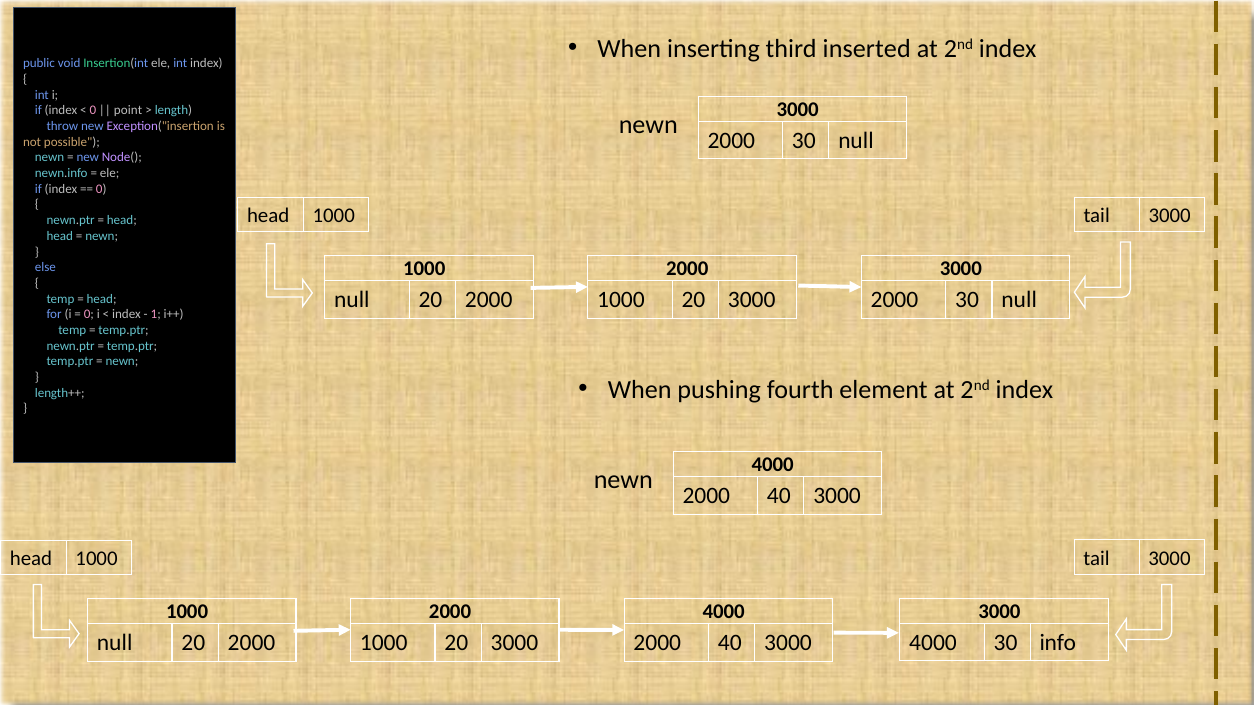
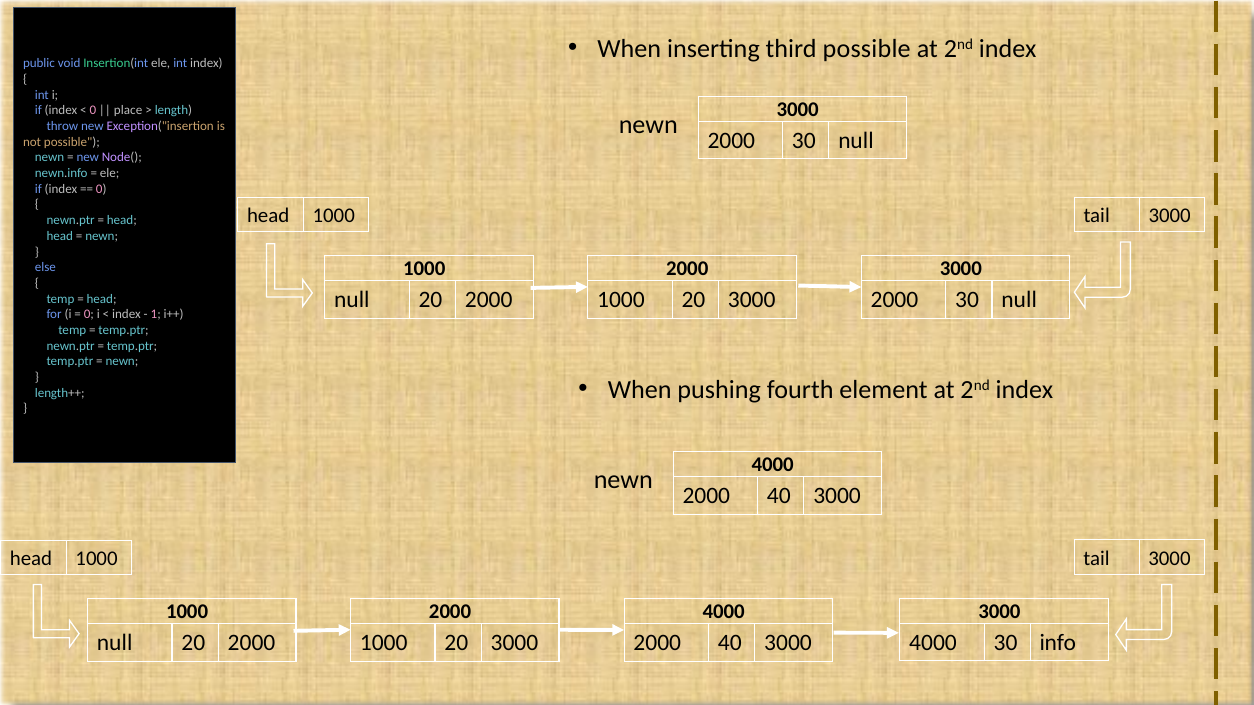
third inserted: inserted -> possible
point: point -> place
